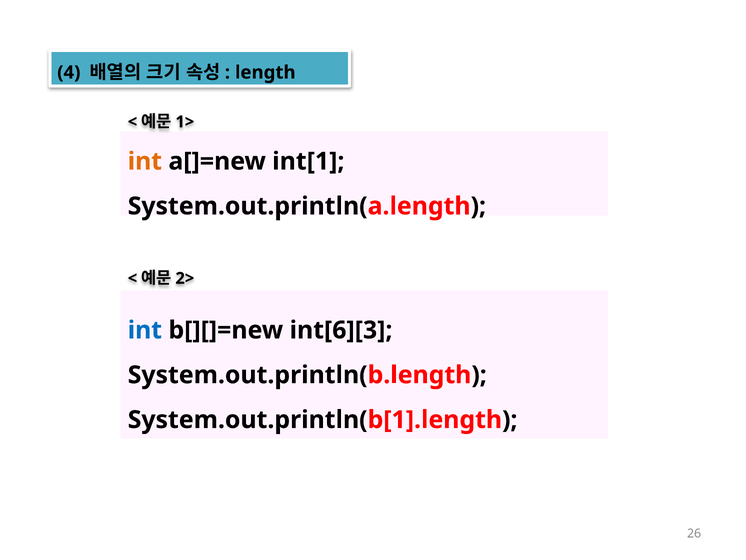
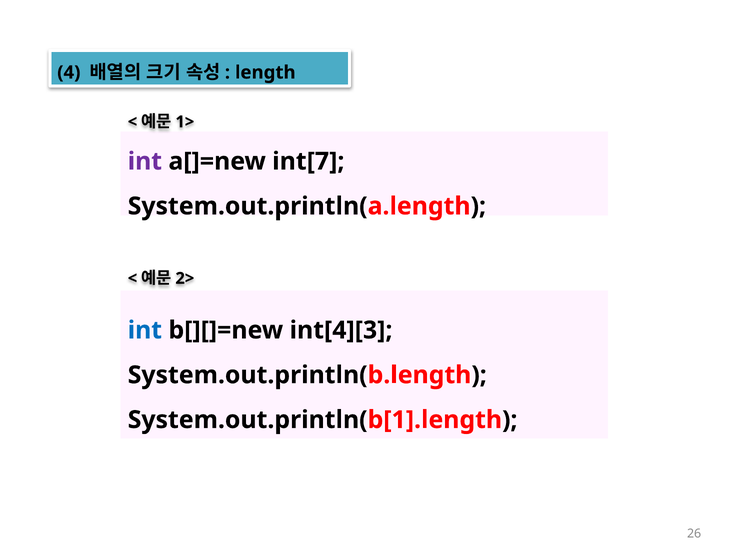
int at (145, 161) colour: orange -> purple
int[1: int[1 -> int[7
int[6][3: int[6][3 -> int[4][3
